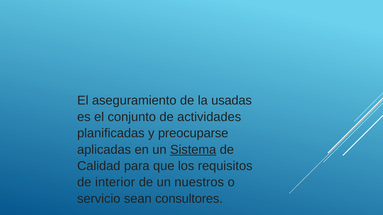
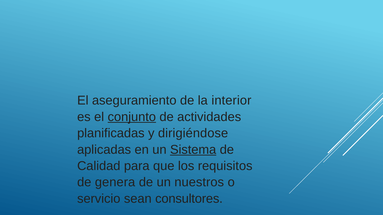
usadas: usadas -> interior
conjunto underline: none -> present
preocuparse: preocuparse -> dirigiéndose
interior: interior -> genera
